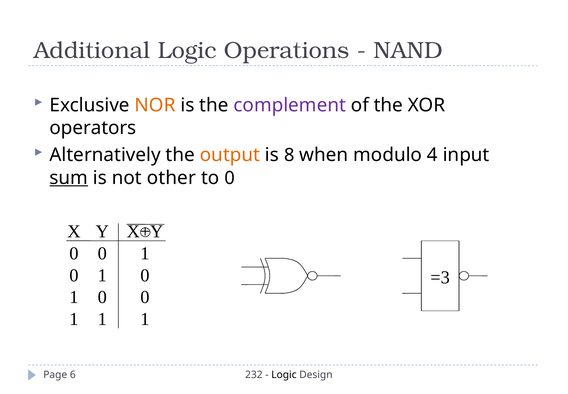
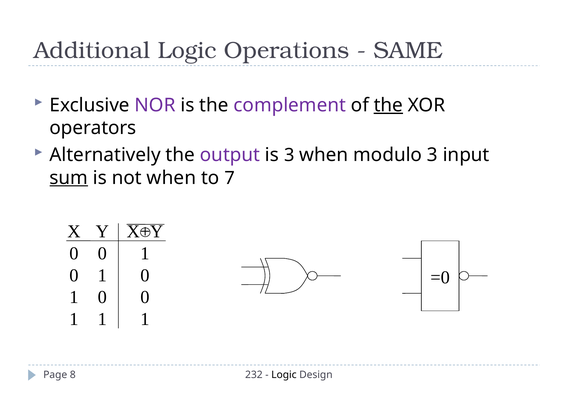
NAND: NAND -> SAME
NOR colour: orange -> purple
the at (388, 105) underline: none -> present
output colour: orange -> purple
is 8: 8 -> 3
modulo 4: 4 -> 3
not other: other -> when
to 0: 0 -> 7
=3: =3 -> =0
6: 6 -> 8
